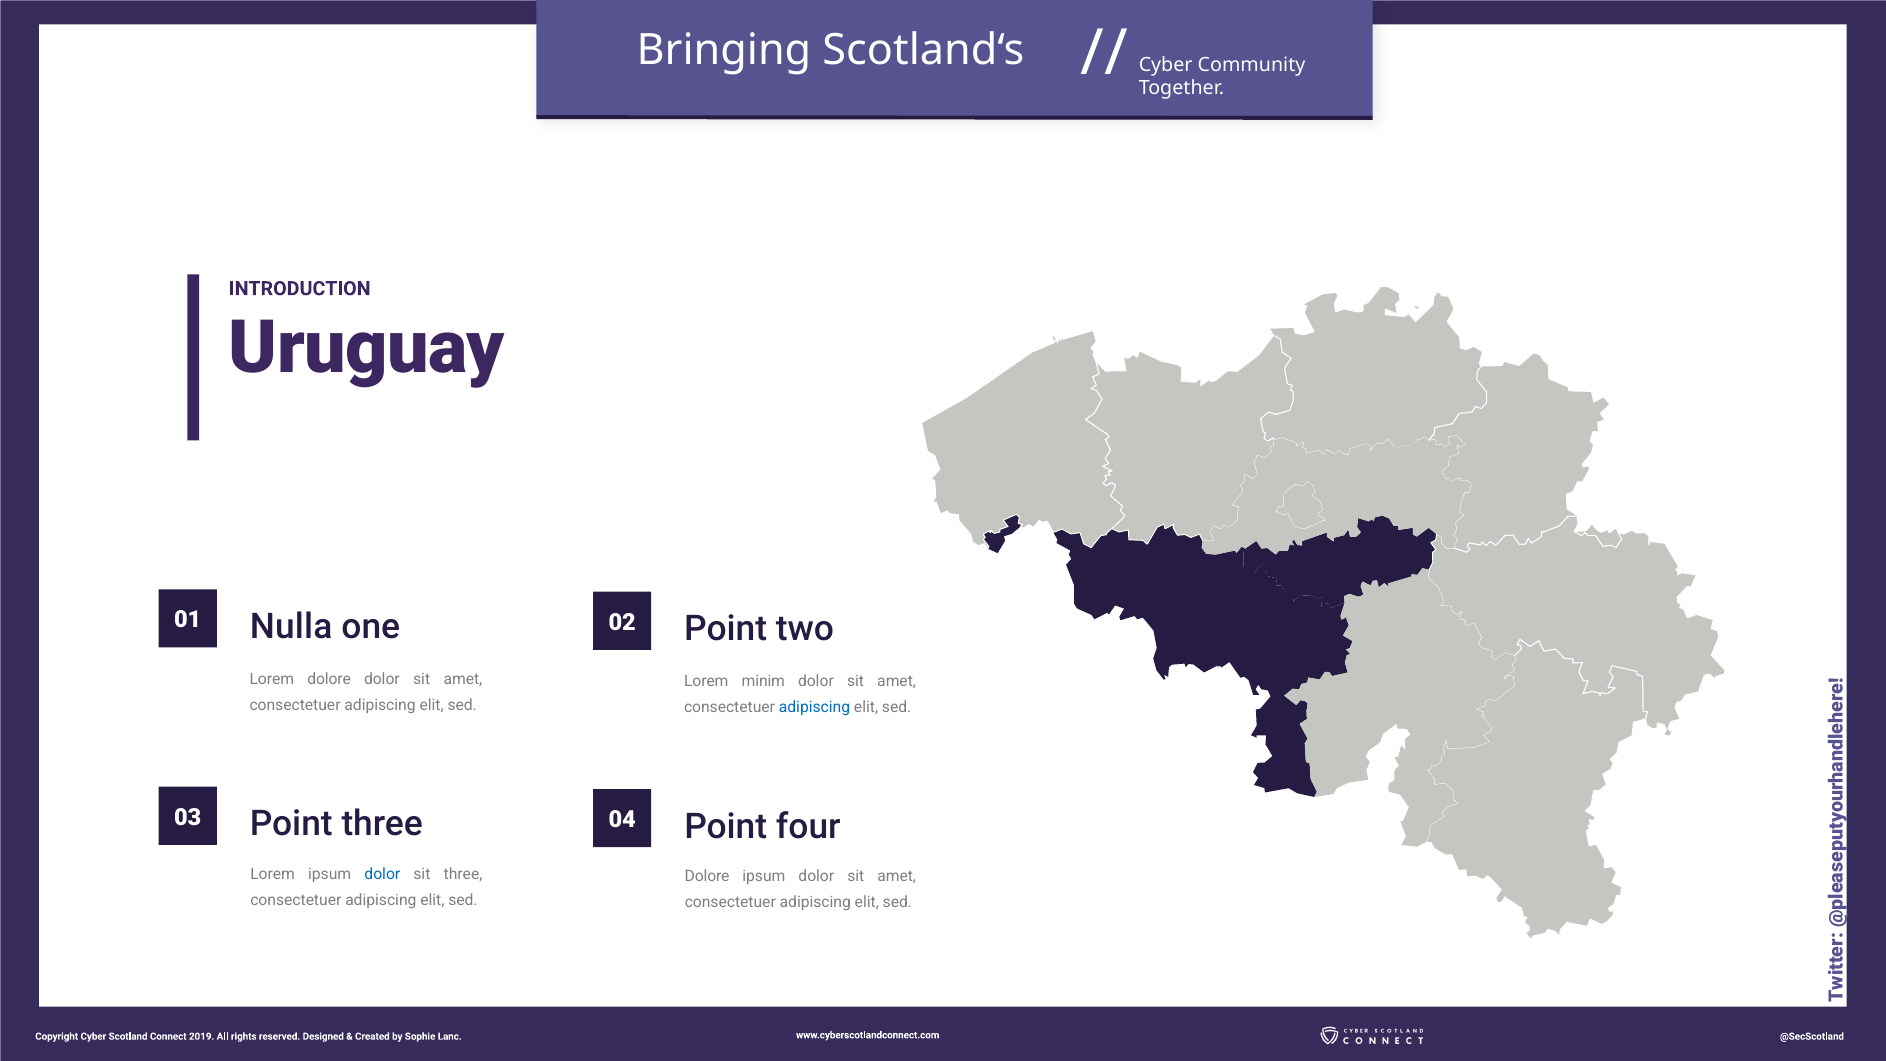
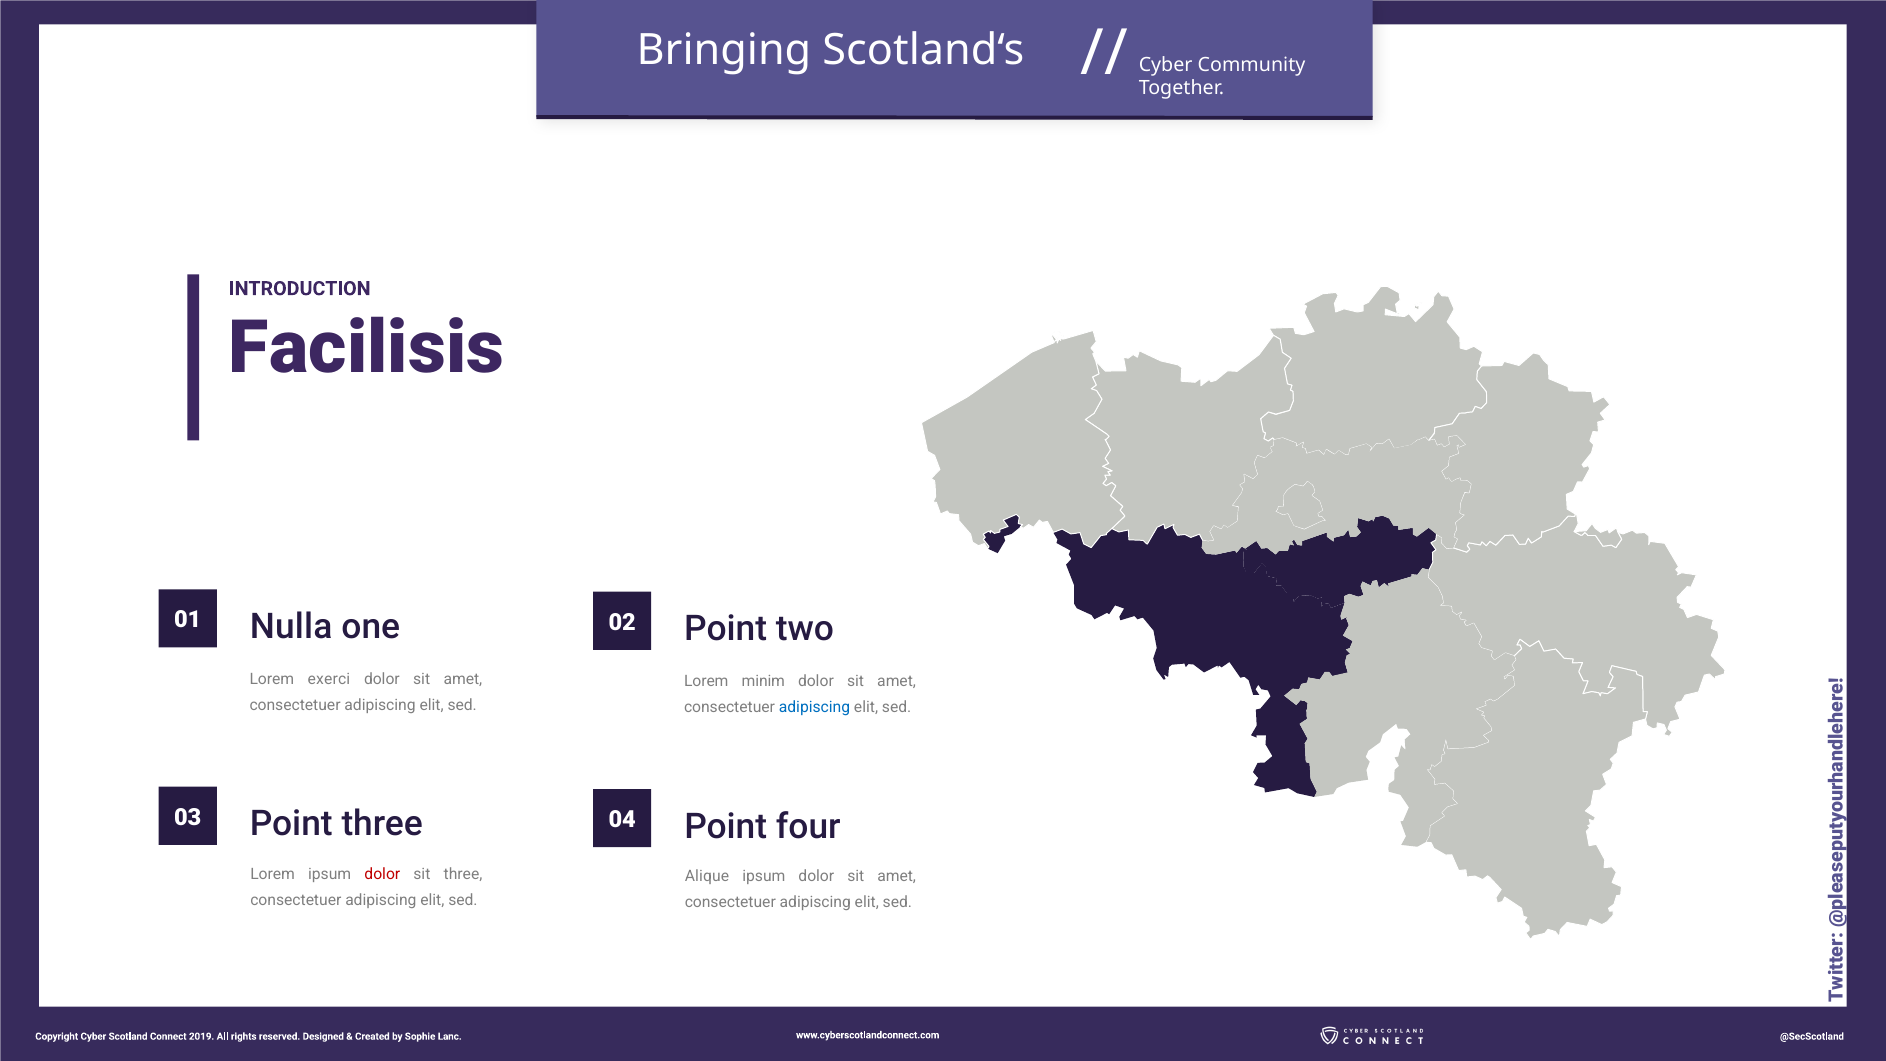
Uruguay: Uruguay -> Facilisis
Lorem dolore: dolore -> exerci
dolor at (382, 874) colour: blue -> red
Dolore at (707, 876): Dolore -> Alique
